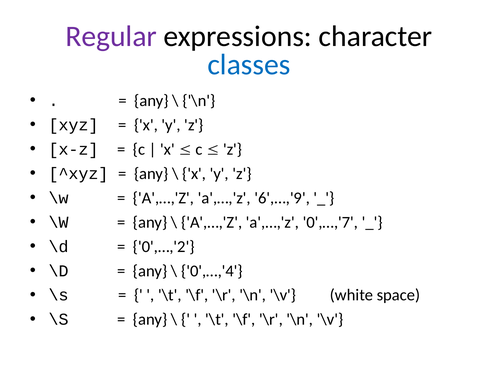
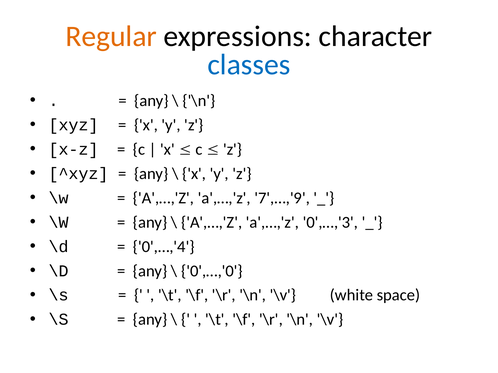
Regular colour: purple -> orange
6',…,'9: 6',…,'9 -> 7',…,'9
0',…,'7: 0',…,'7 -> 0',…,'3
0',…,'2: 0',…,'2 -> 0',…,'4
0',…,'4: 0',…,'4 -> 0',…,'0
